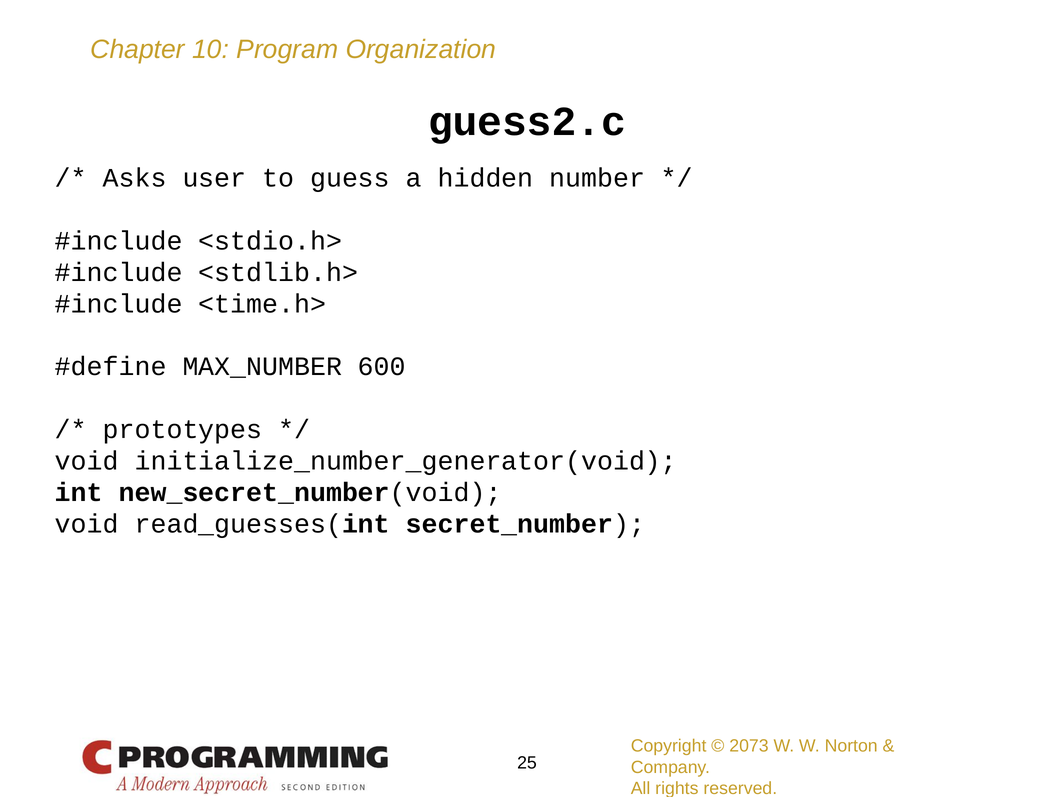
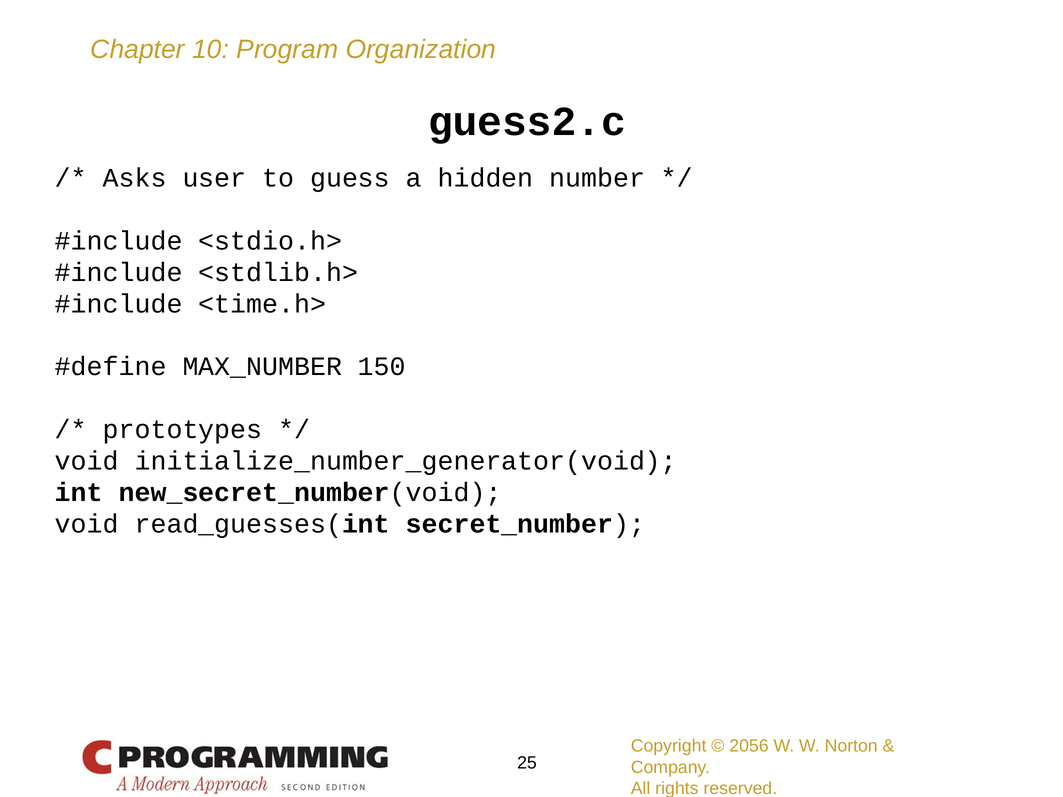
600: 600 -> 150
2073: 2073 -> 2056
